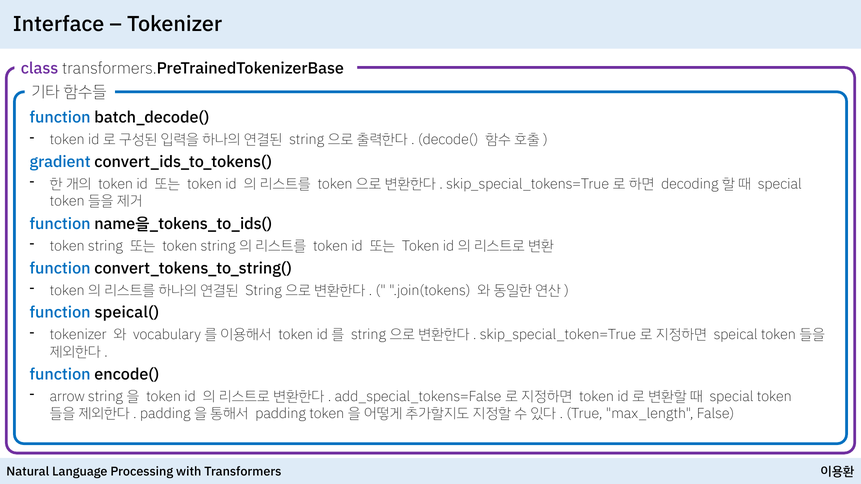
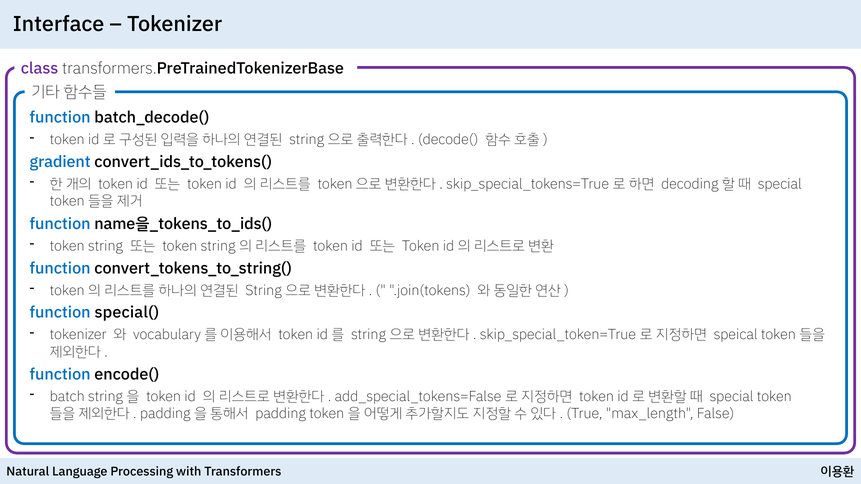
speical(: speical( -> special(
arrow: arrow -> batch
